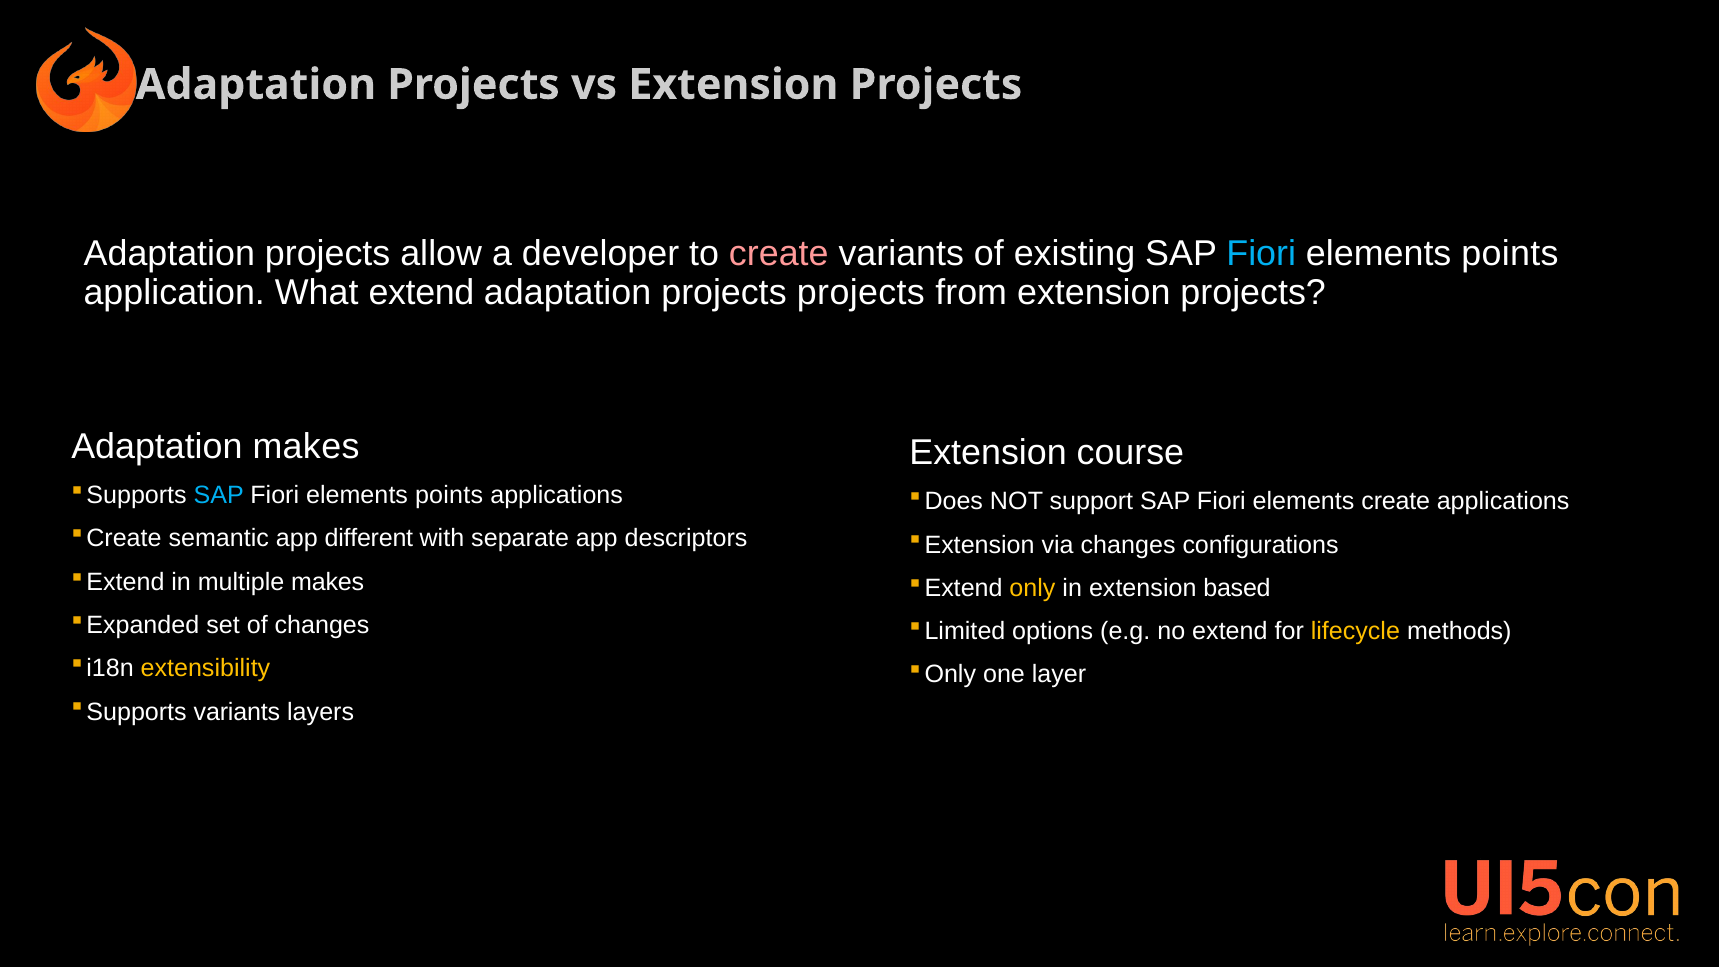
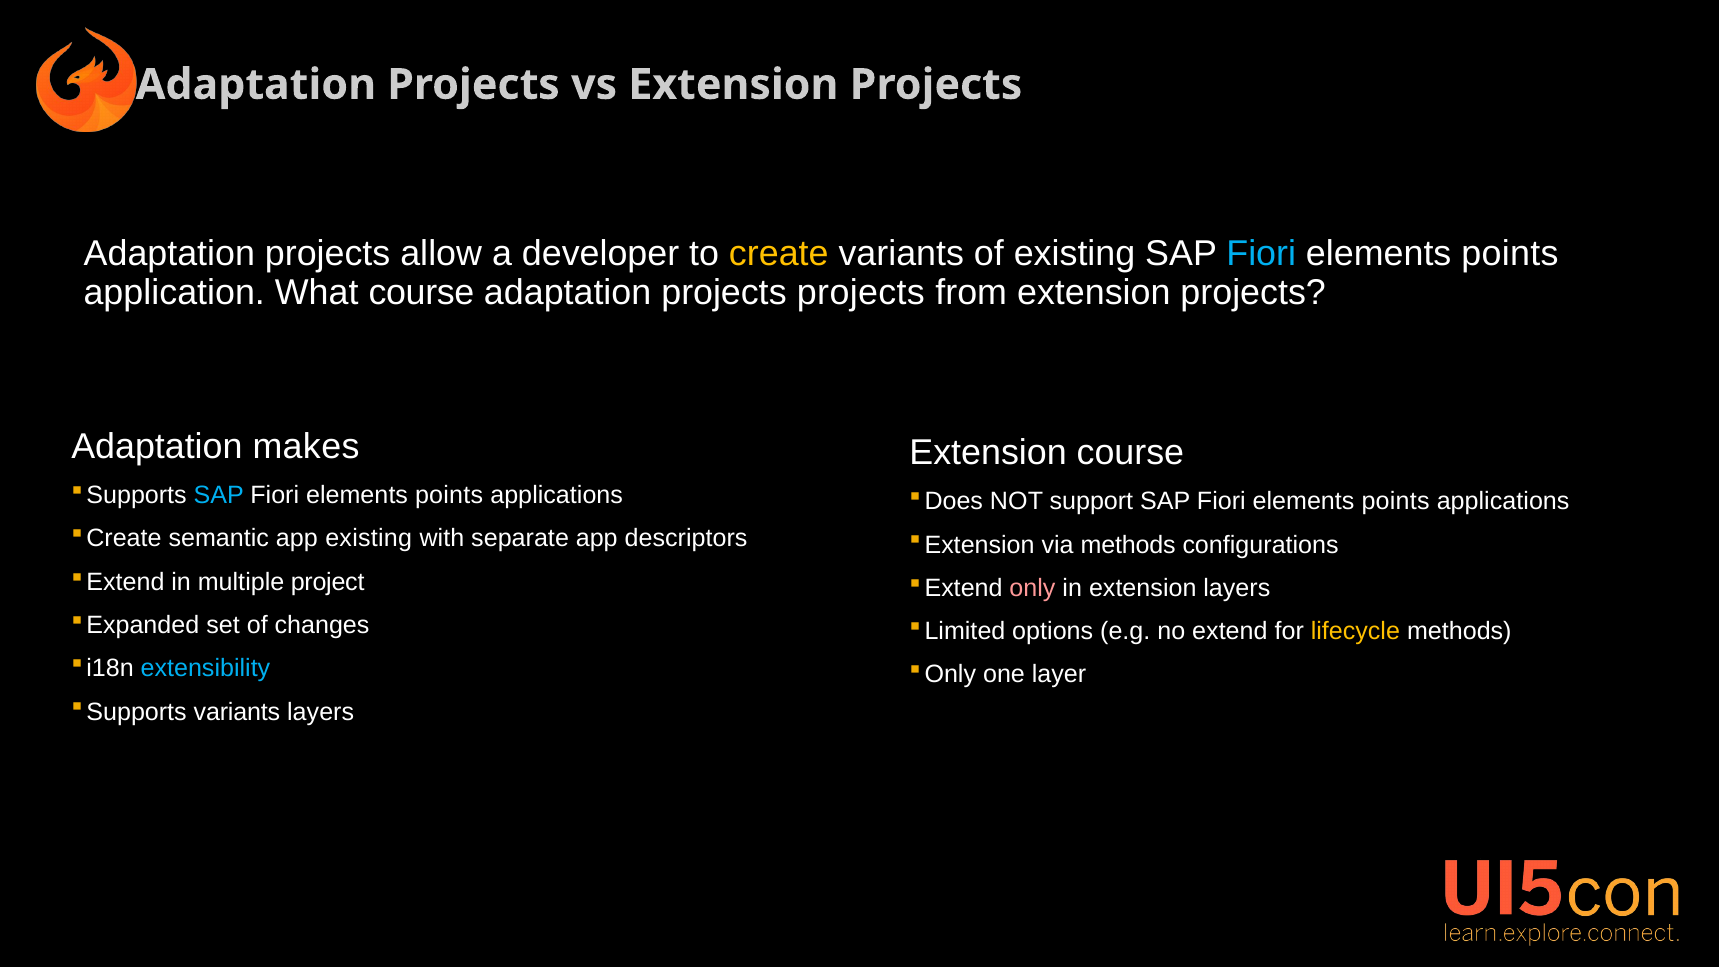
create at (779, 254) colour: pink -> yellow
What extend: extend -> course
create at (1396, 501): create -> points
app different: different -> existing
via changes: changes -> methods
multiple makes: makes -> project
only colour: yellow -> pink
extension based: based -> layers
extensibility colour: yellow -> light blue
